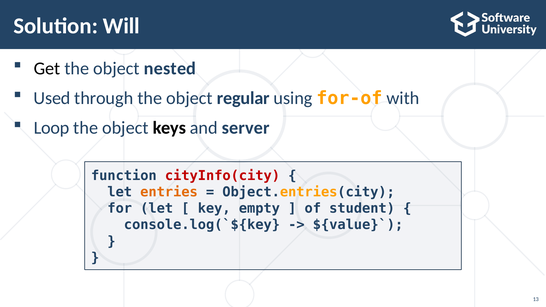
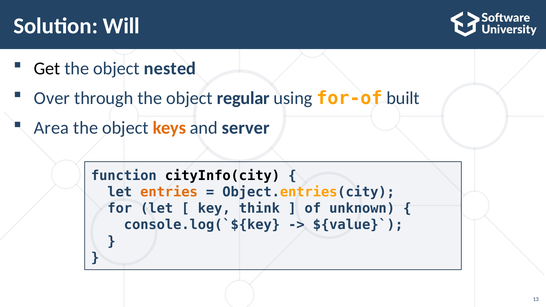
Used: Used -> Over
with: with -> built
Loop: Loop -> Area
keys colour: black -> orange
cityInfo(city colour: red -> black
empty: empty -> think
student: student -> unknown
